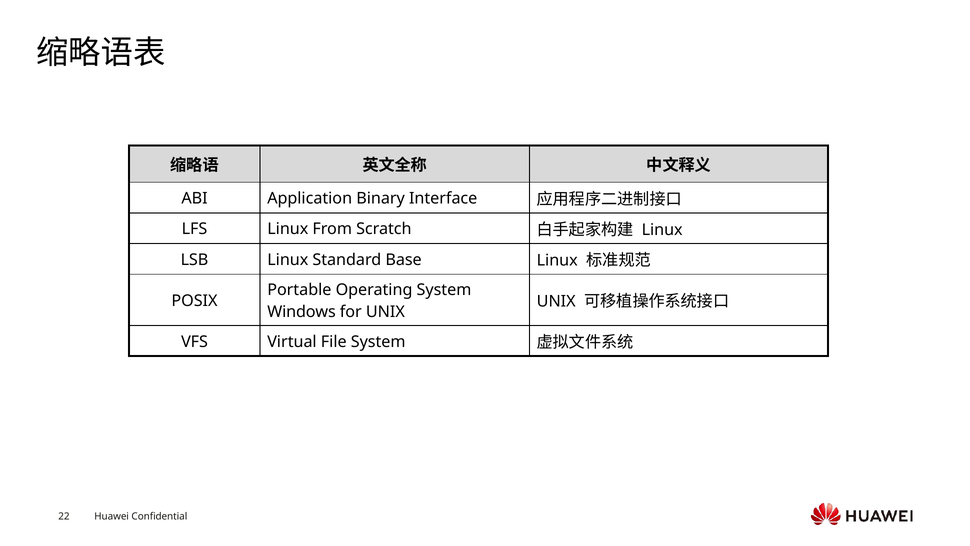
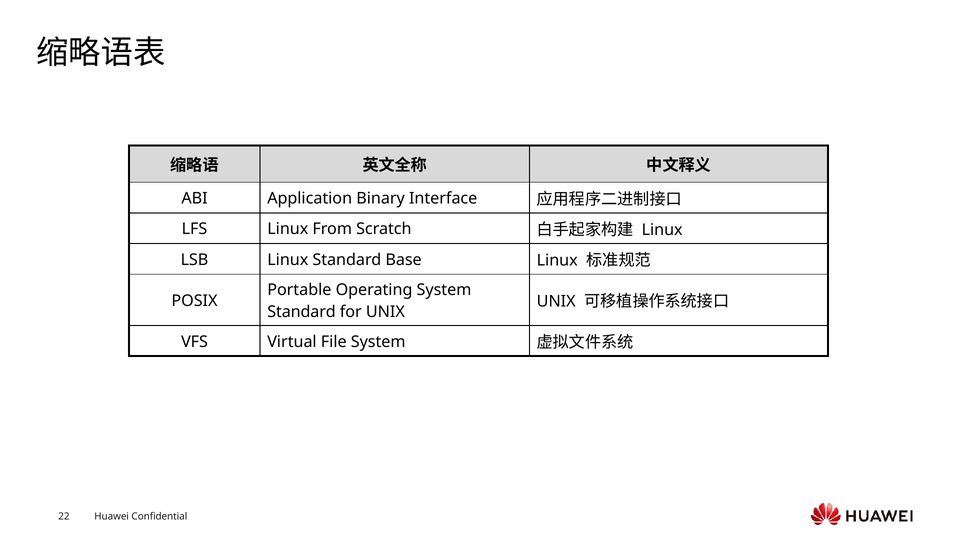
Windows at (302, 312): Windows -> Standard
